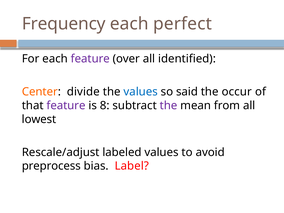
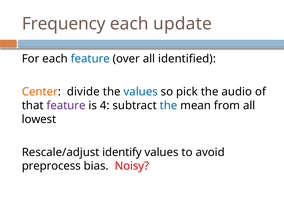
perfect: perfect -> update
feature at (90, 59) colour: purple -> blue
said: said -> pick
occur: occur -> audio
8: 8 -> 4
the at (169, 106) colour: purple -> blue
labeled: labeled -> identify
Label: Label -> Noisy
